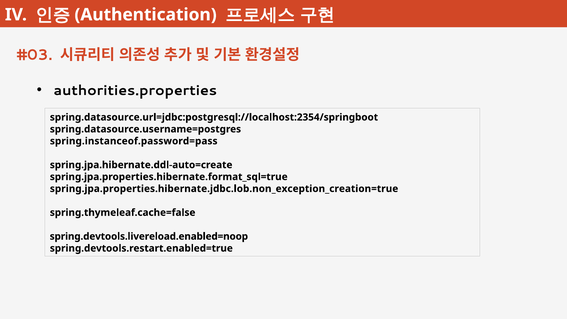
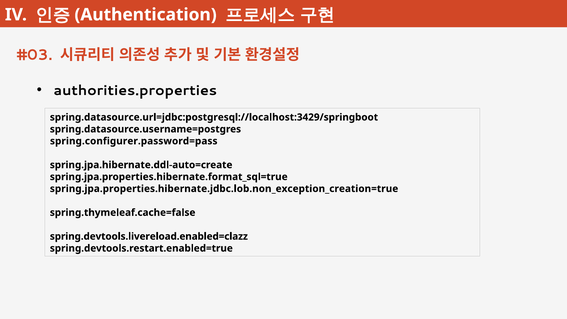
spring.datasource.url=jdbc:postgresql://localhost:2354/springboot: spring.datasource.url=jdbc:postgresql://localhost:2354/springboot -> spring.datasource.url=jdbc:postgresql://localhost:3429/springboot
spring.instanceof.password=pass: spring.instanceof.password=pass -> spring.configurer.password=pass
spring.devtools.livereload.enabled=noop: spring.devtools.livereload.enabled=noop -> spring.devtools.livereload.enabled=clazz
